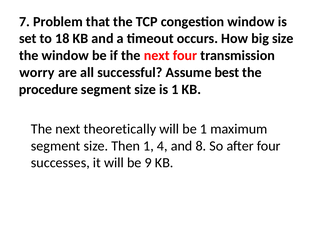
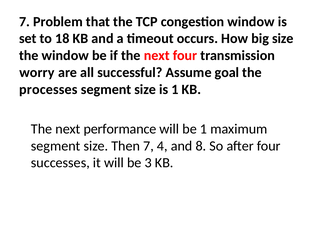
best: best -> goal
procedure: procedure -> processes
theoretically: theoretically -> performance
Then 1: 1 -> 7
9: 9 -> 3
